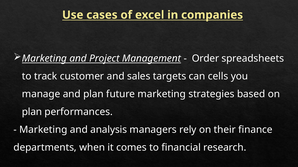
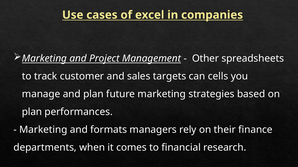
Order: Order -> Other
analysis: analysis -> formats
